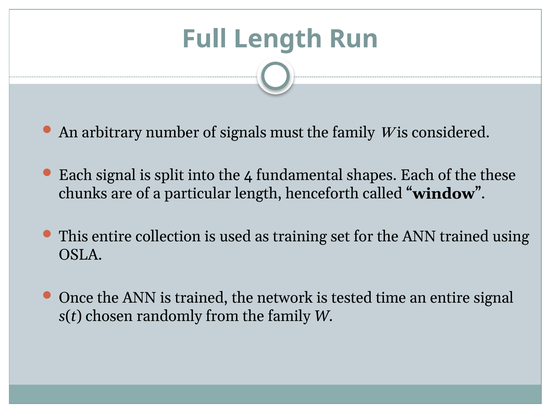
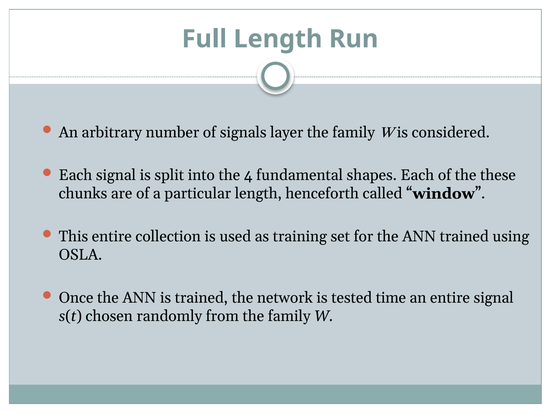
must: must -> layer
